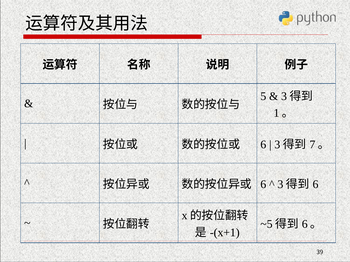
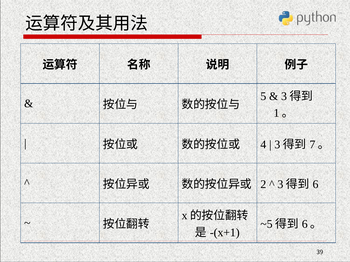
6 at (263, 145): 6 -> 4
6 at (263, 185): 6 -> 2
